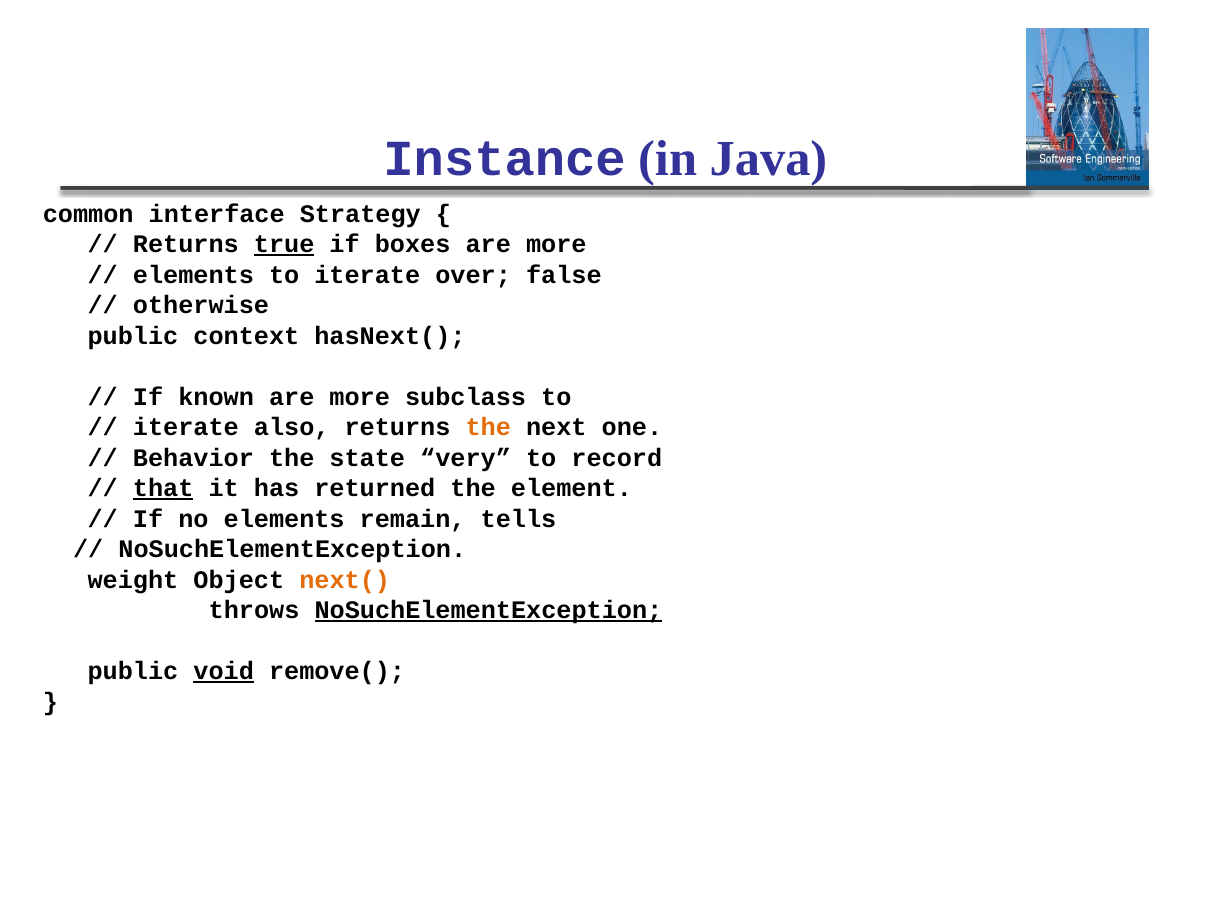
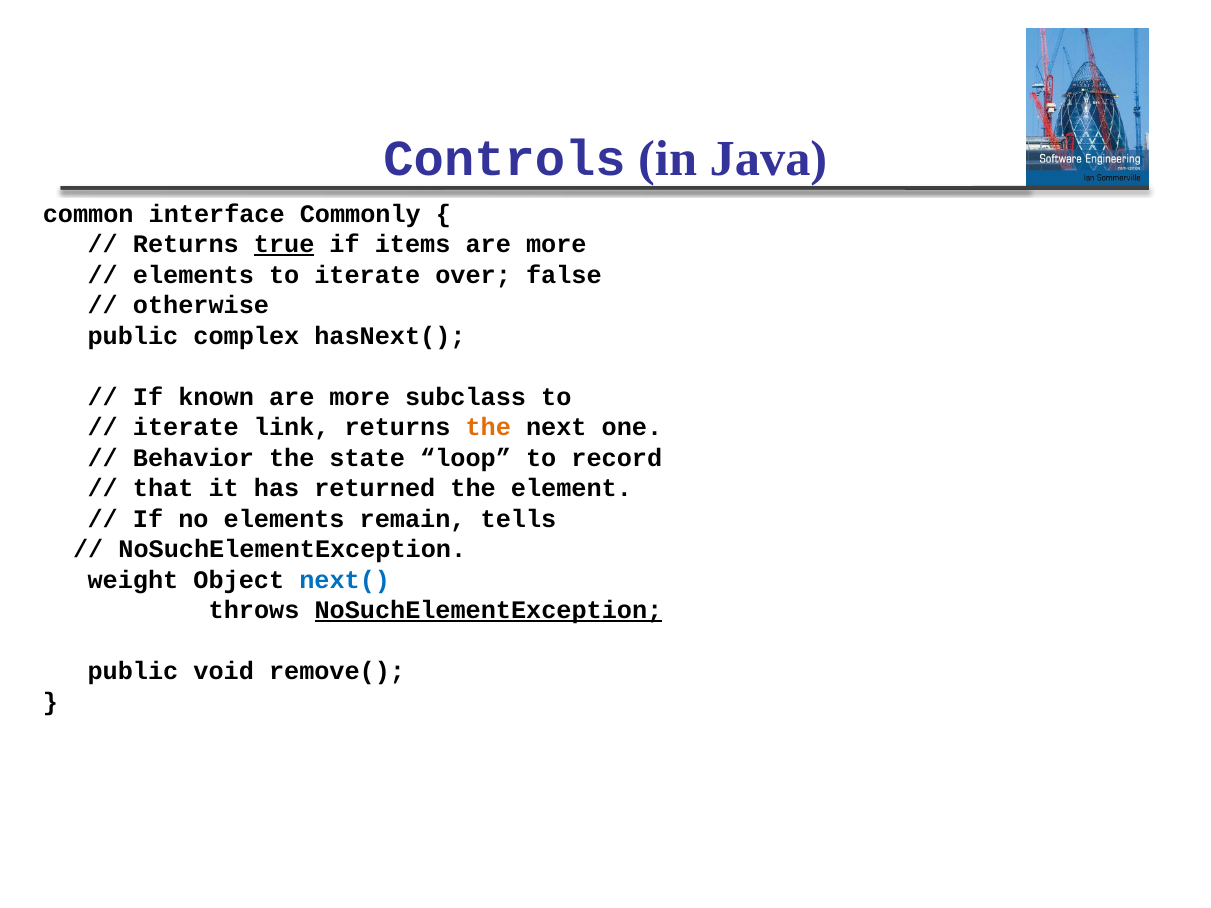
Instance: Instance -> Controls
Strategy: Strategy -> Commonly
boxes: boxes -> items
context: context -> complex
also: also -> link
very: very -> loop
that underline: present -> none
next( colour: orange -> blue
void underline: present -> none
